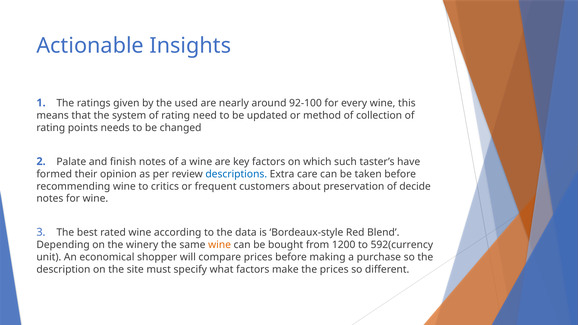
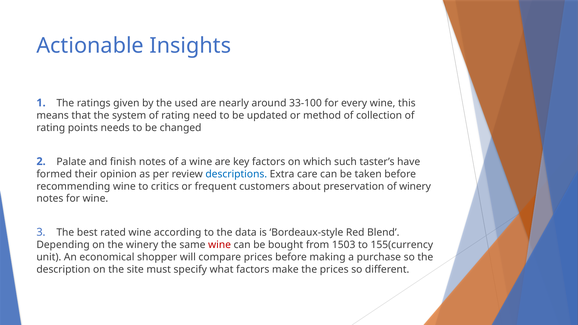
92-100: 92-100 -> 33-100
of decide: decide -> winery
wine at (220, 245) colour: orange -> red
1200: 1200 -> 1503
592(currency: 592(currency -> 155(currency
